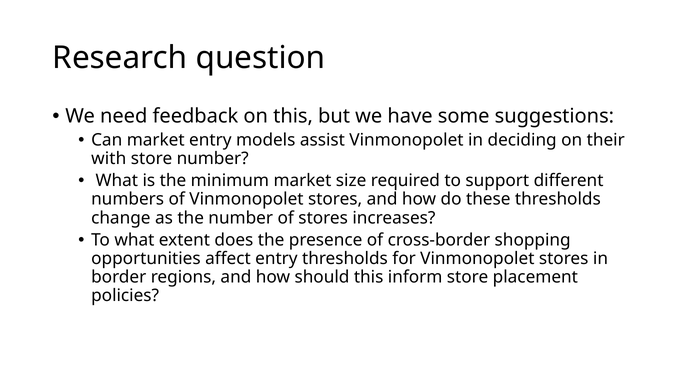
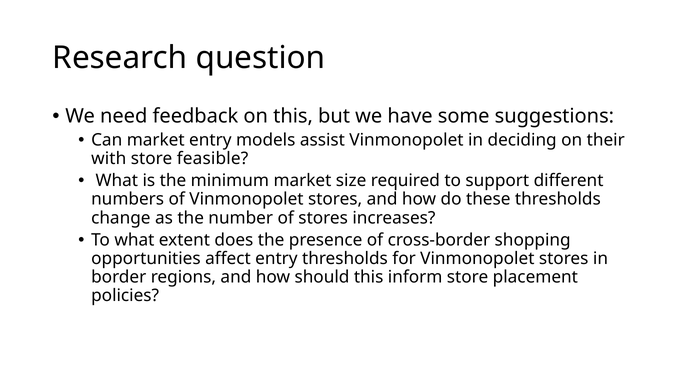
store number: number -> feasible
